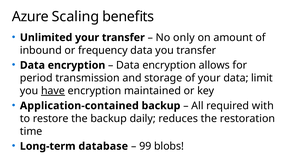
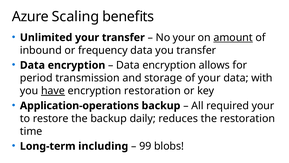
No only: only -> your
amount underline: none -> present
limit: limit -> with
encryption maintained: maintained -> restoration
Application-contained: Application-contained -> Application-operations
required with: with -> your
database: database -> including
